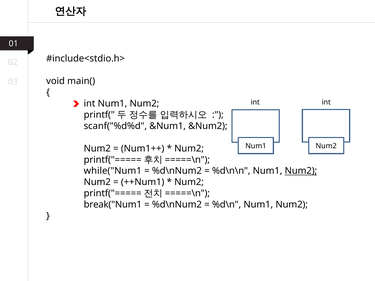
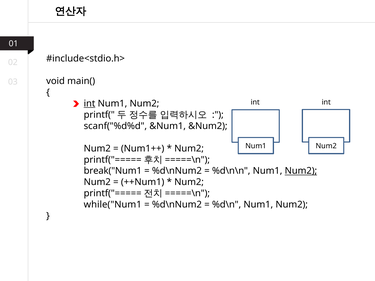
int at (89, 104) underline: none -> present
while("Num1: while("Num1 -> break("Num1
break("Num1: break("Num1 -> while("Num1
